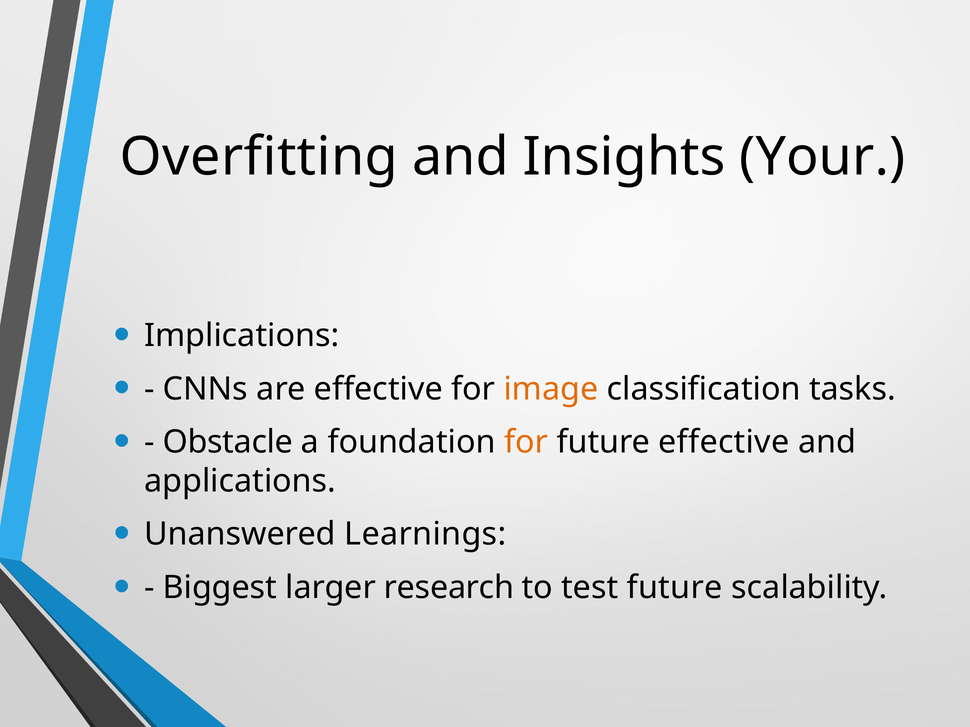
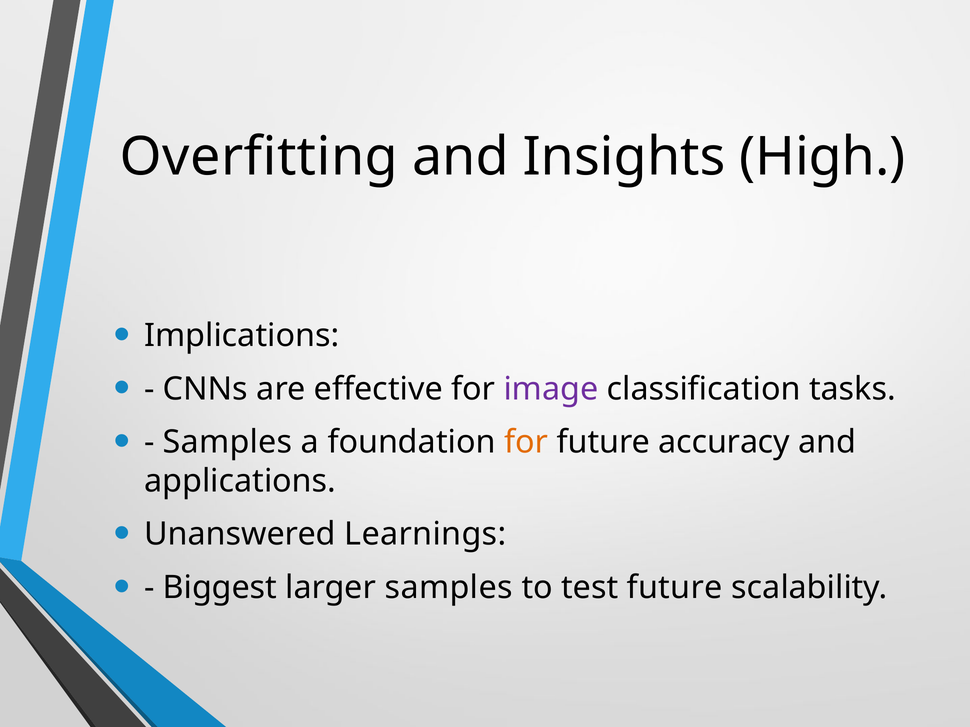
Your: Your -> High
image colour: orange -> purple
Obstacle at (228, 443): Obstacle -> Samples
future effective: effective -> accuracy
larger research: research -> samples
